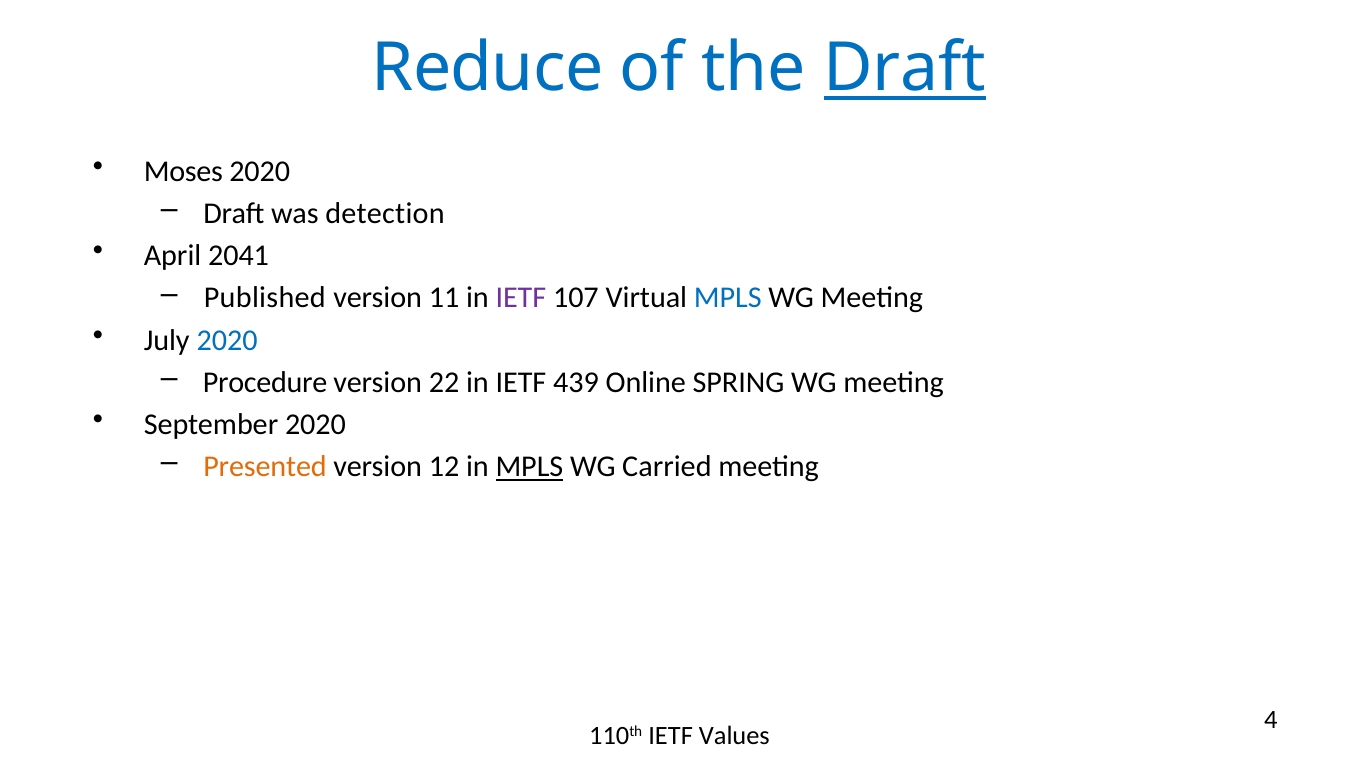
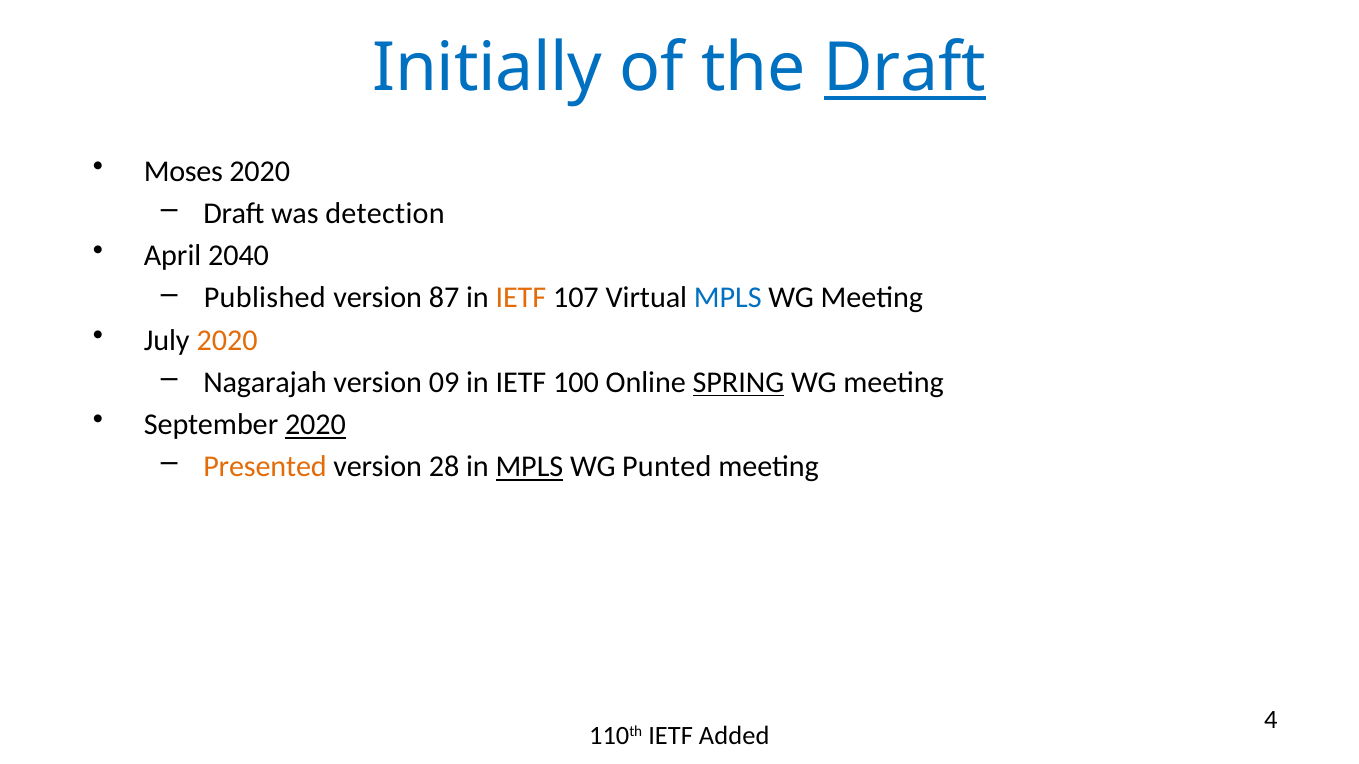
Reduce: Reduce -> Initially
2041: 2041 -> 2040
11: 11 -> 87
IETF at (521, 298) colour: purple -> orange
2020 at (227, 340) colour: blue -> orange
Procedure: Procedure -> Nagarajah
22: 22 -> 09
439: 439 -> 100
SPRING underline: none -> present
2020 at (315, 425) underline: none -> present
12: 12 -> 28
Carried: Carried -> Punted
Values: Values -> Added
